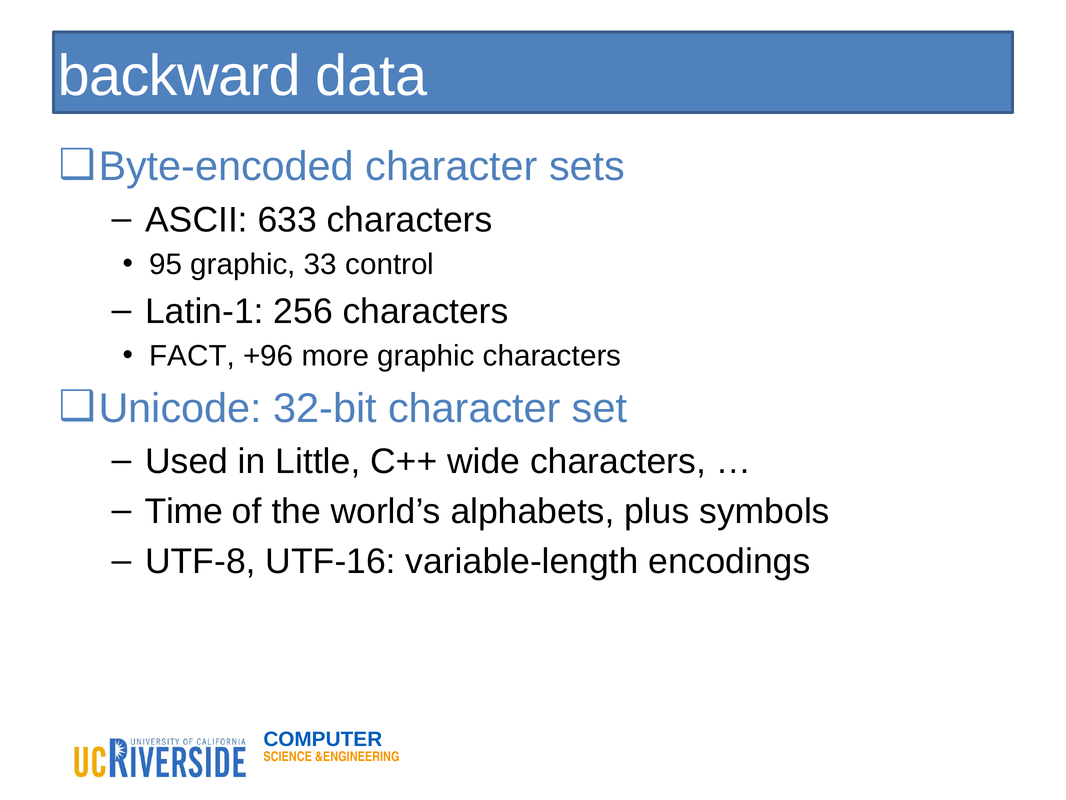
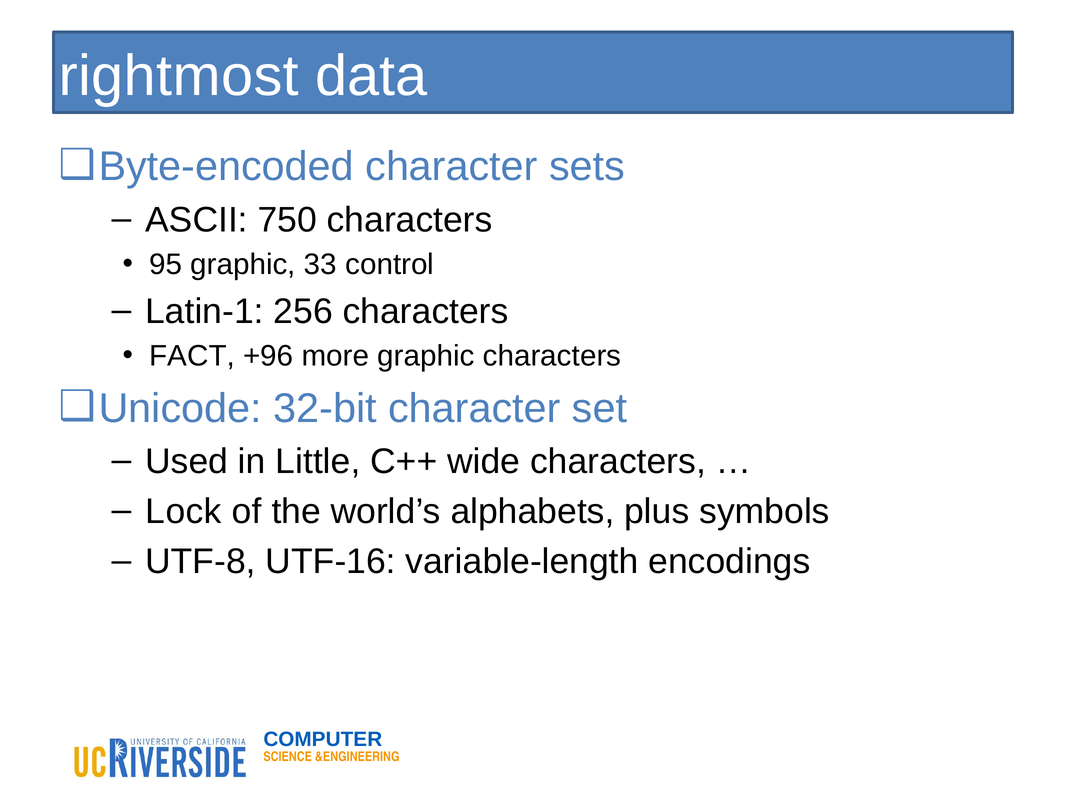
backward: backward -> rightmost
633: 633 -> 750
Time: Time -> Lock
